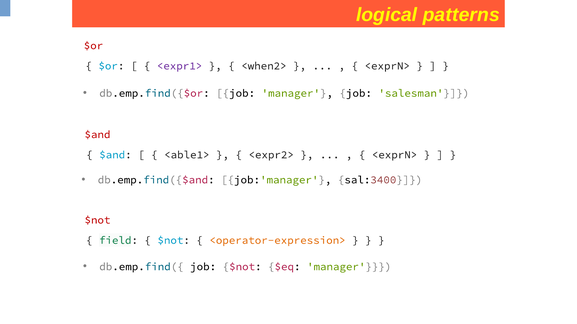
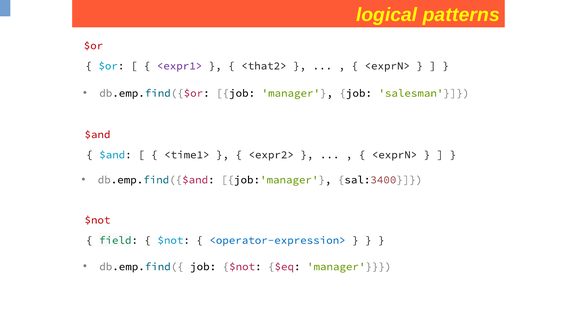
<when2>: <when2> -> <that2>
<able1>: <able1> -> <time1>
<operator-expression> colour: orange -> blue
